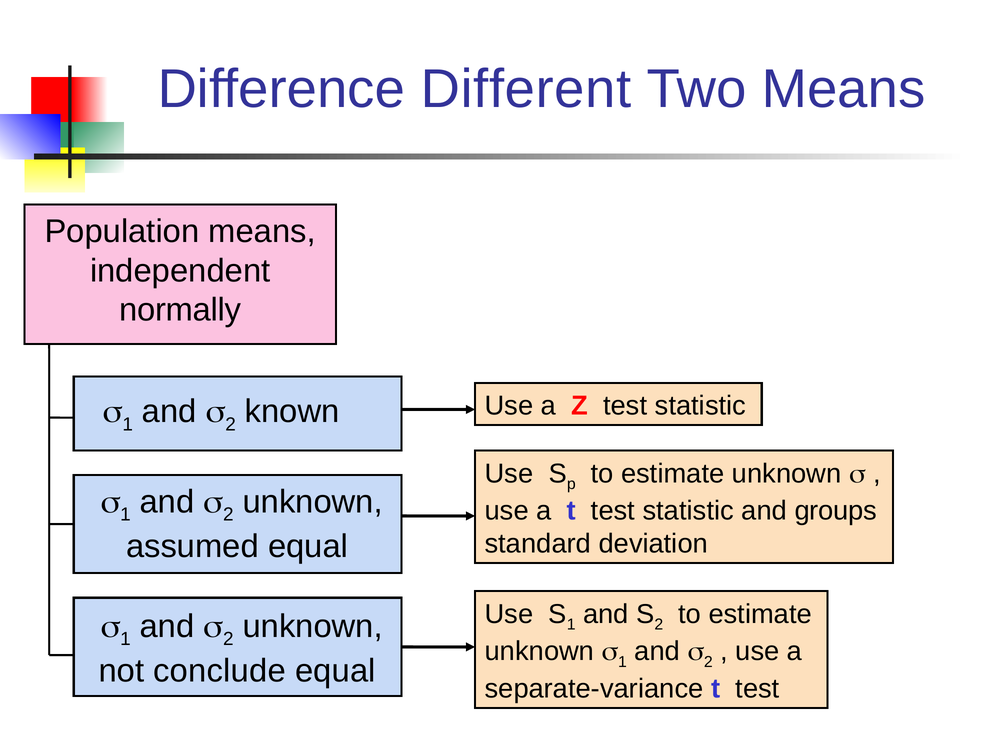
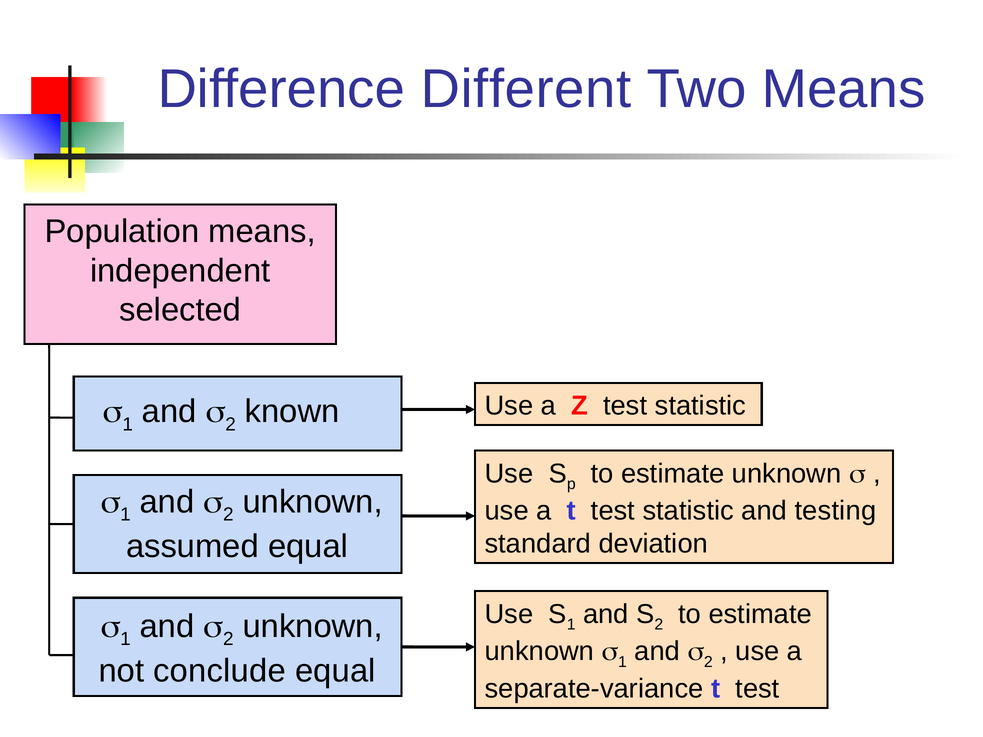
normally: normally -> selected
groups: groups -> testing
